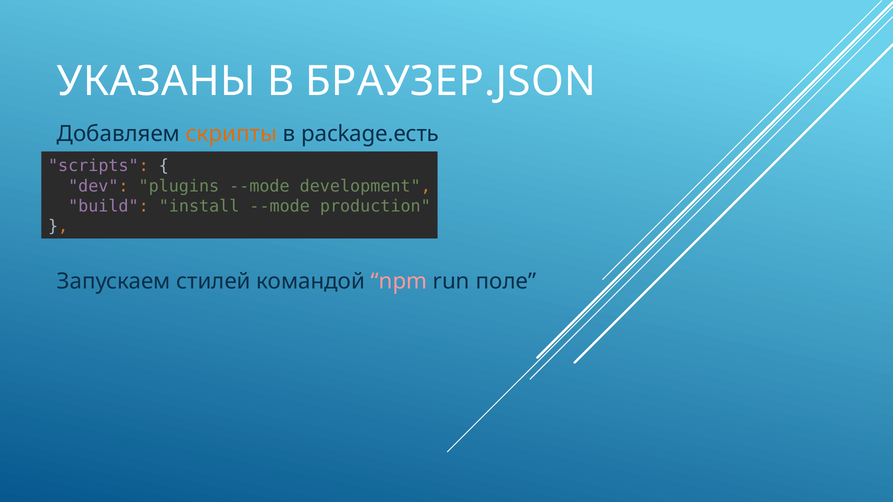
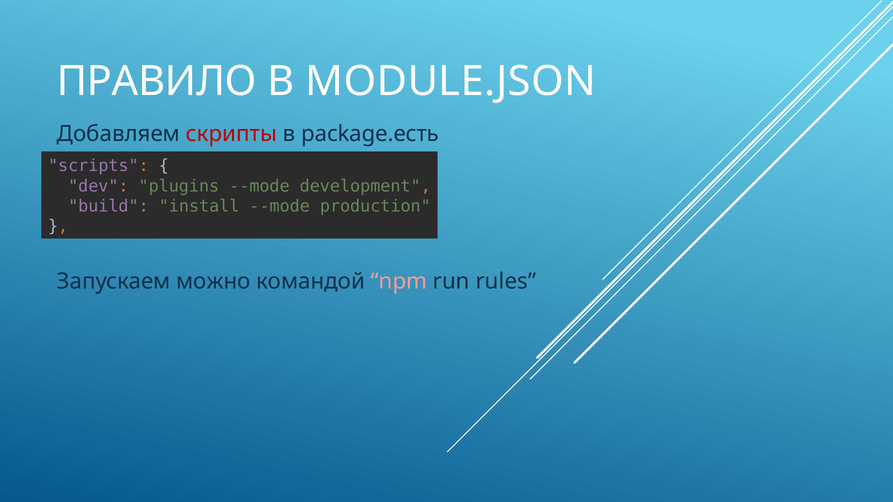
УКАЗАНЫ: УКАЗАНЫ -> ПРАВИЛО
БРАУЗЕР.JSON: БРАУЗЕР.JSON -> MODULE.JSON
скрипты colour: orange -> red
стилей: стилей -> можно
поле: поле -> rules
